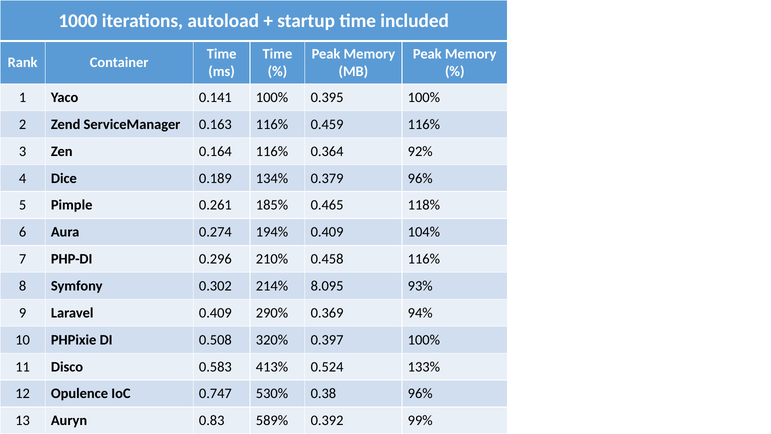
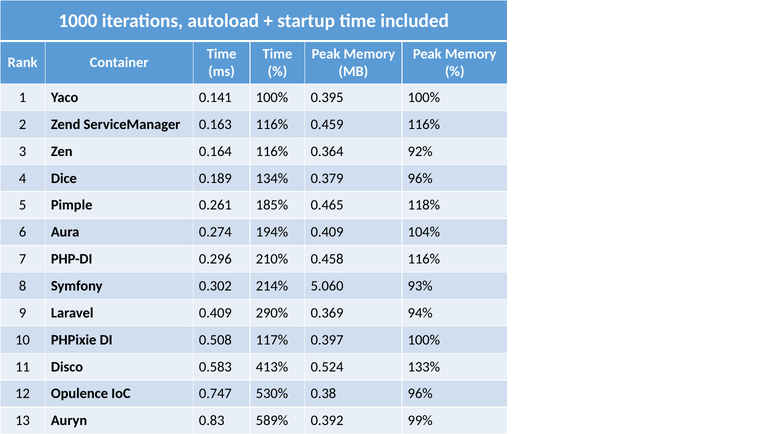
8.095: 8.095 -> 5.060
320%: 320% -> 117%
